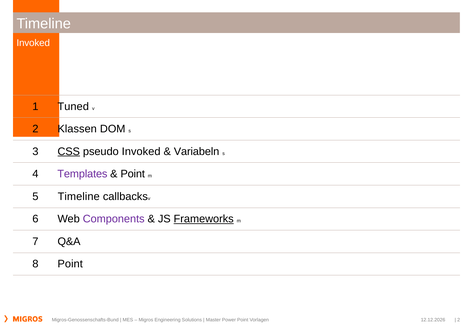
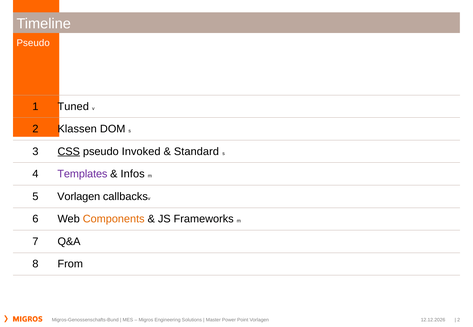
Invoked at (33, 43): Invoked -> Pseudo
Variabeln: Variabeln -> Standard
Point at (133, 174): Point -> Infos
5 Timeline: Timeline -> Vorlagen
Components colour: purple -> orange
Frameworks underline: present -> none
8 Point: Point -> From
